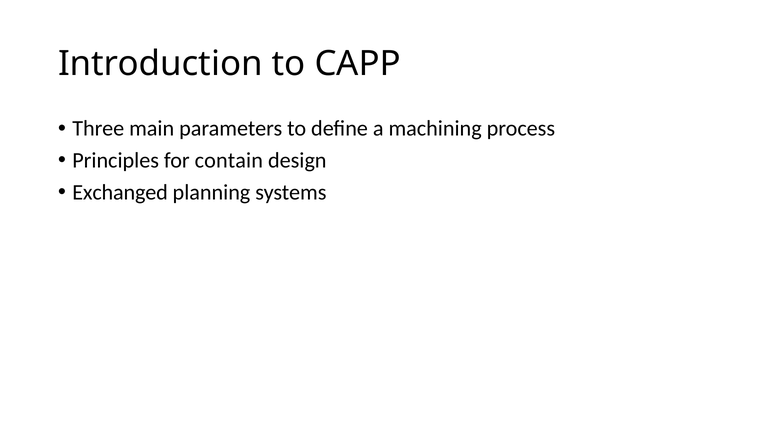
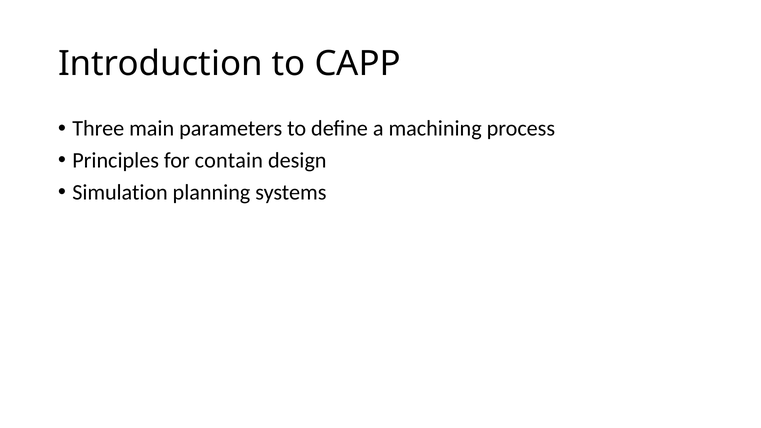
Exchanged: Exchanged -> Simulation
